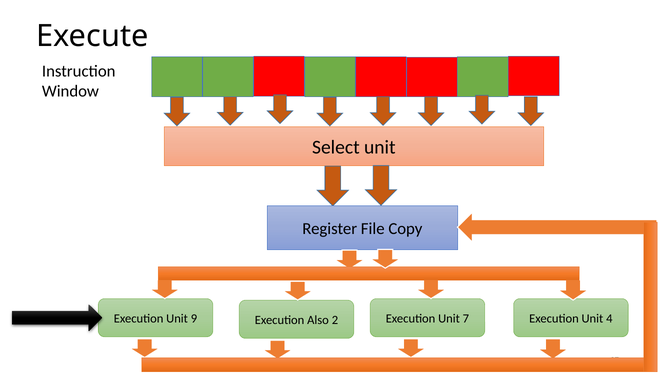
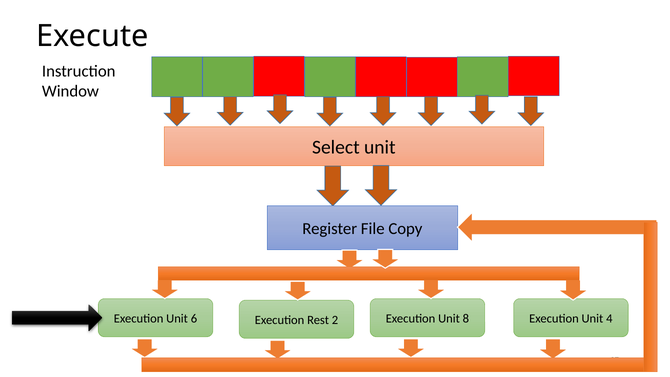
9: 9 -> 6
Also: Also -> Rest
7: 7 -> 8
